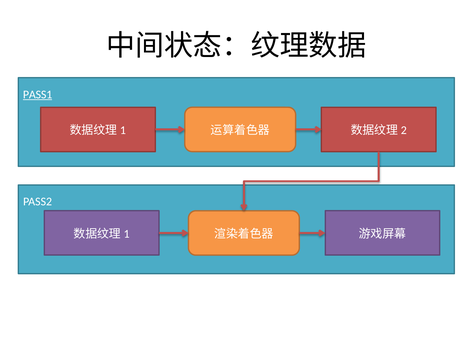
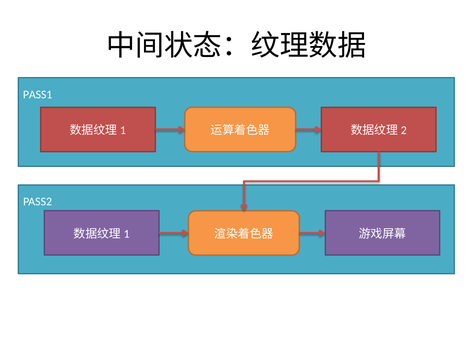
PASS1 underline: present -> none
